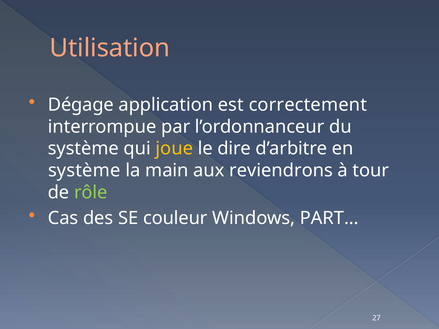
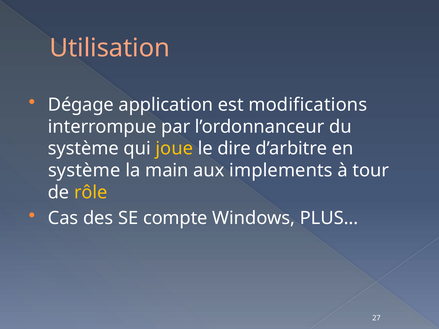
correctement: correctement -> modifications
reviendrons: reviendrons -> implements
rôle colour: light green -> yellow
couleur: couleur -> compte
PART…: PART… -> PLUS…
